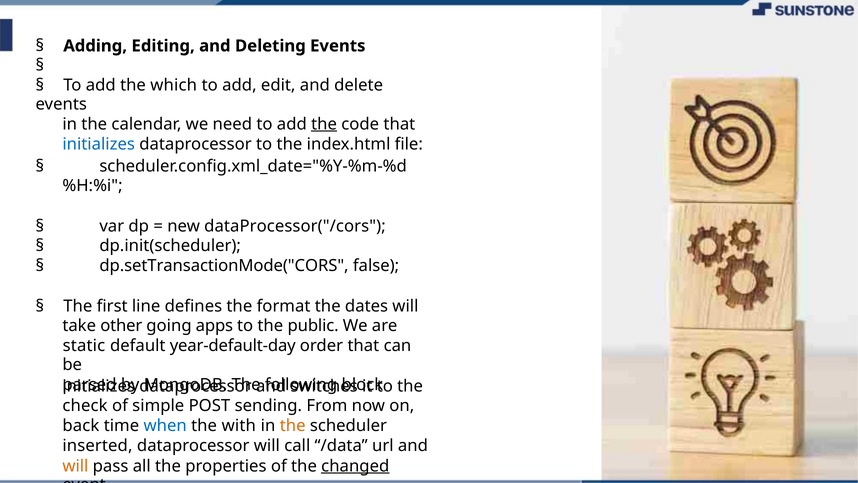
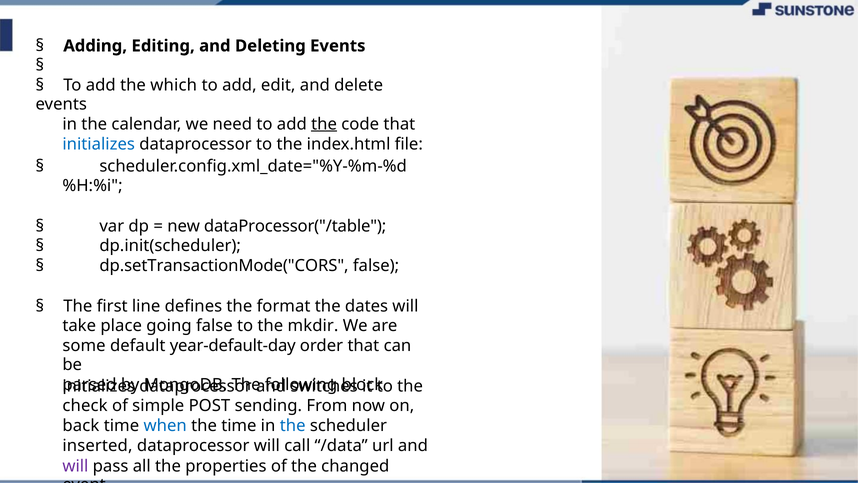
dataProcessor("/cors: dataProcessor("/cors -> dataProcessor("/table
other: other -> place
going apps: apps -> false
public: public -> mkdir
static: static -> some
the with: with -> time
the at (293, 426) colour: orange -> blue
will at (75, 466) colour: orange -> purple
changed underline: present -> none
